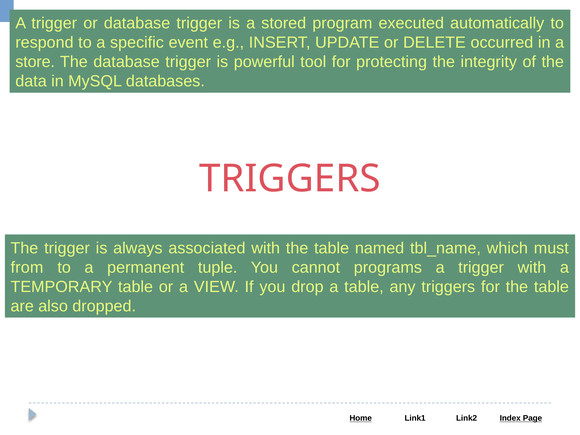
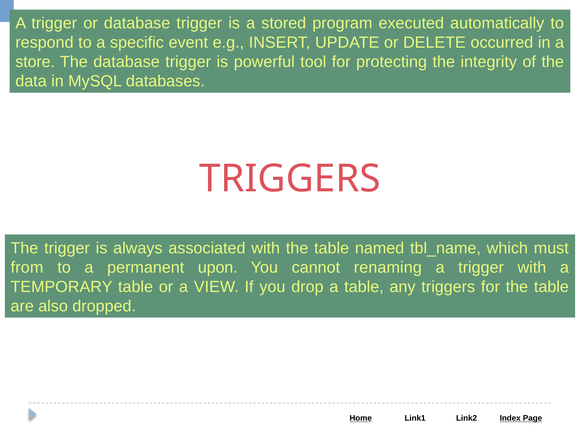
tuple: tuple -> upon
programs: programs -> renaming
